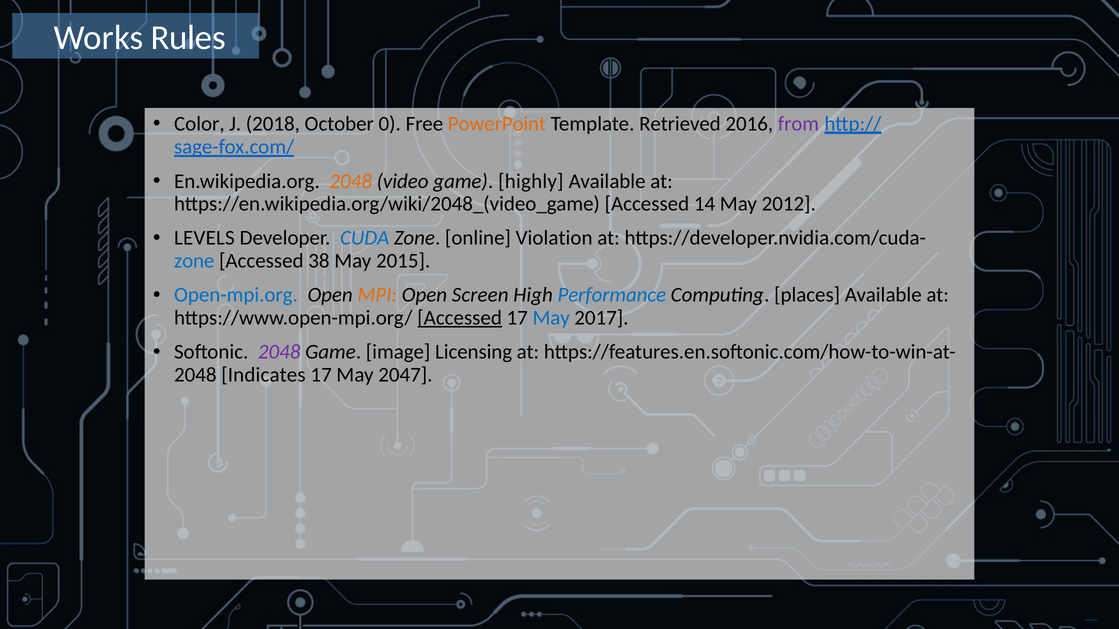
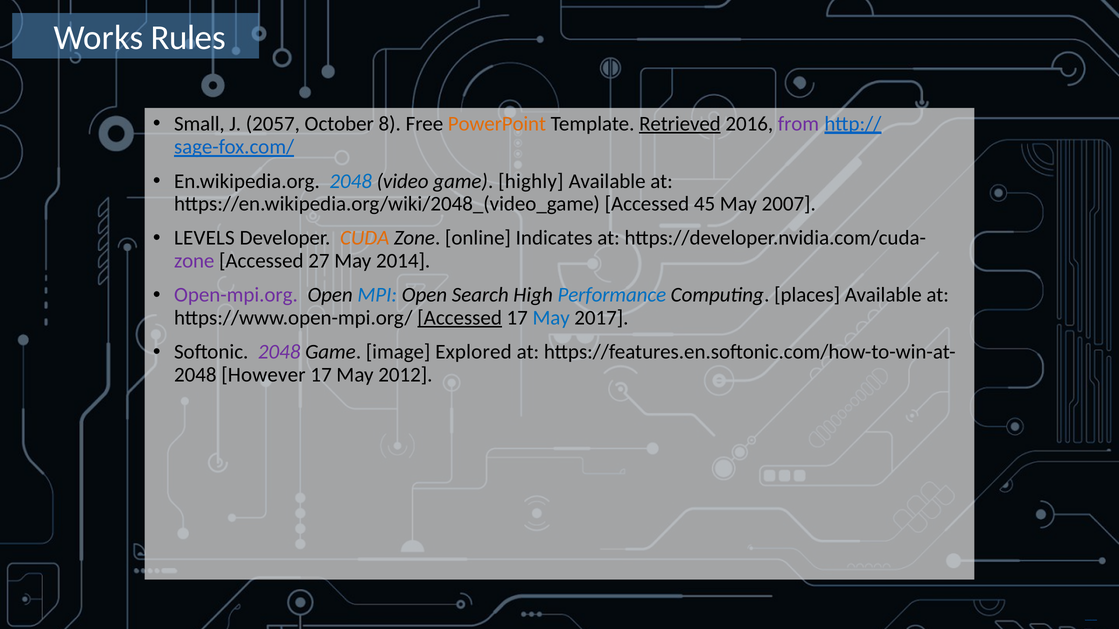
Color: Color -> Small
2018: 2018 -> 2057
0: 0 -> 8
Retrieved underline: none -> present
2048 at (351, 181) colour: orange -> blue
14: 14 -> 45
2012: 2012 -> 2007
CUDA colour: blue -> orange
Violation: Violation -> Indicates
zone at (194, 261) colour: blue -> purple
38: 38 -> 27
2015: 2015 -> 2014
Open-mpi.org colour: blue -> purple
MPI colour: orange -> blue
Screen: Screen -> Search
Licensing: Licensing -> Explored
Indicates: Indicates -> However
2047: 2047 -> 2012
